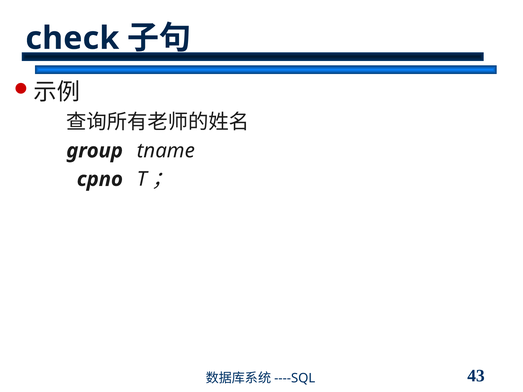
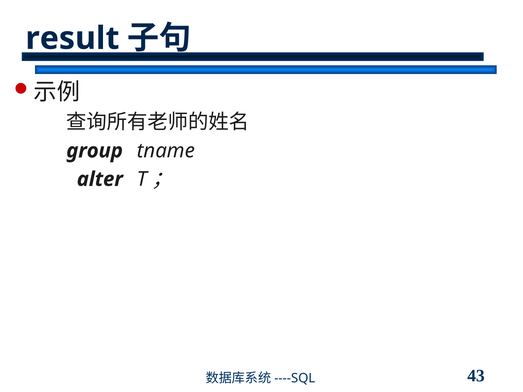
check: check -> result
cpno: cpno -> alter
